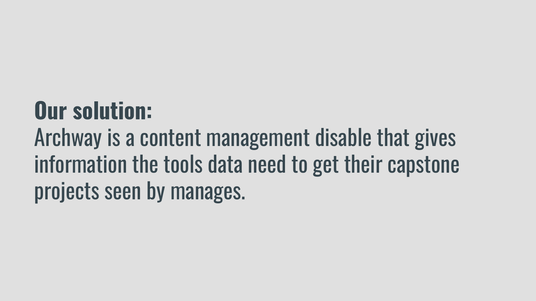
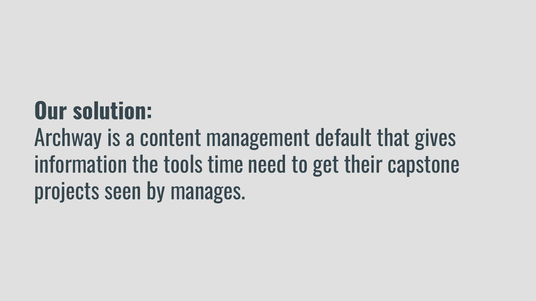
disable: disable -> default
data: data -> time
